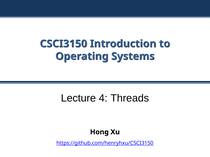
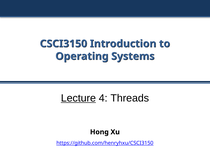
Lecture underline: none -> present
